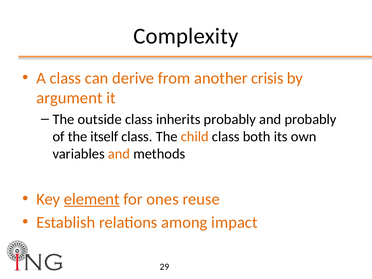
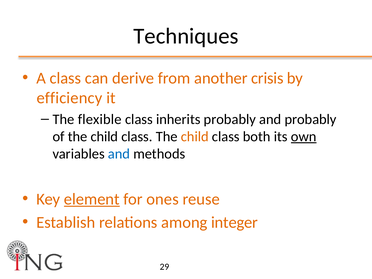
Complexity: Complexity -> Techniques
argument: argument -> efficiency
outside: outside -> flexible
of the itself: itself -> child
own underline: none -> present
and at (119, 154) colour: orange -> blue
impact: impact -> integer
